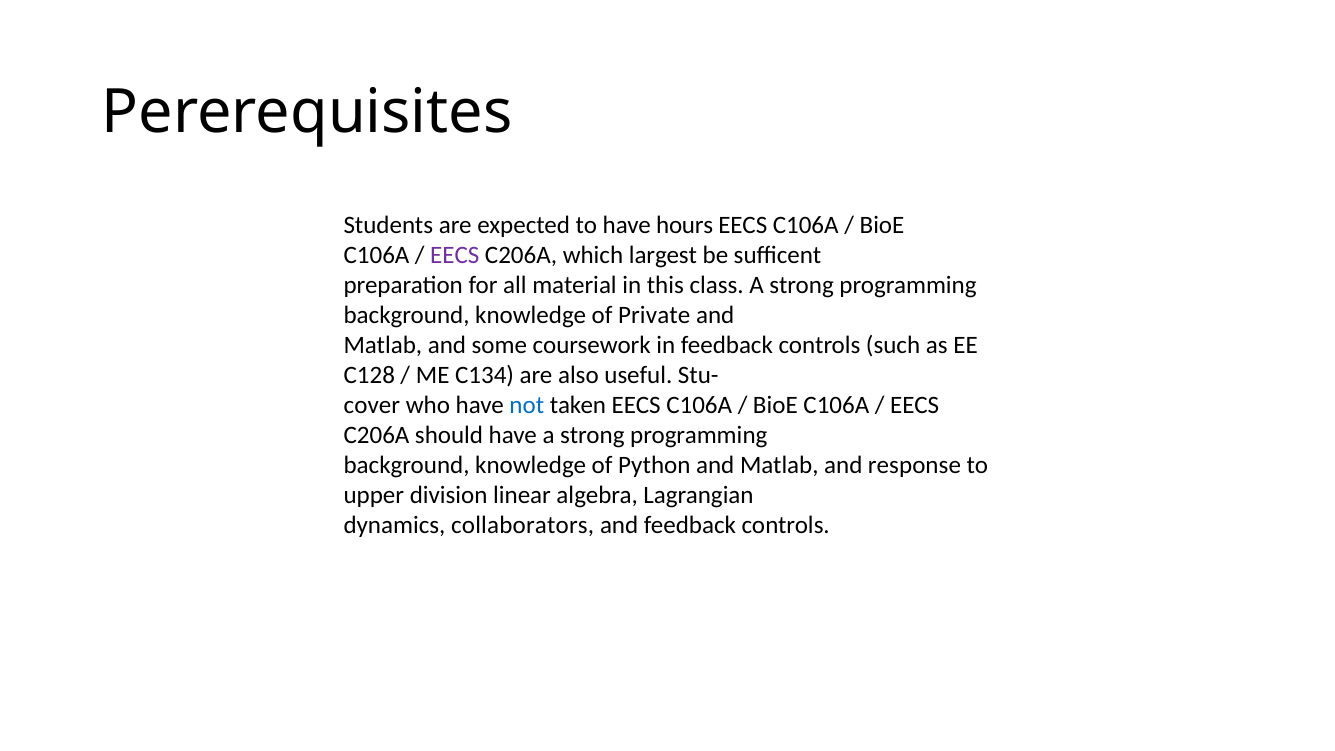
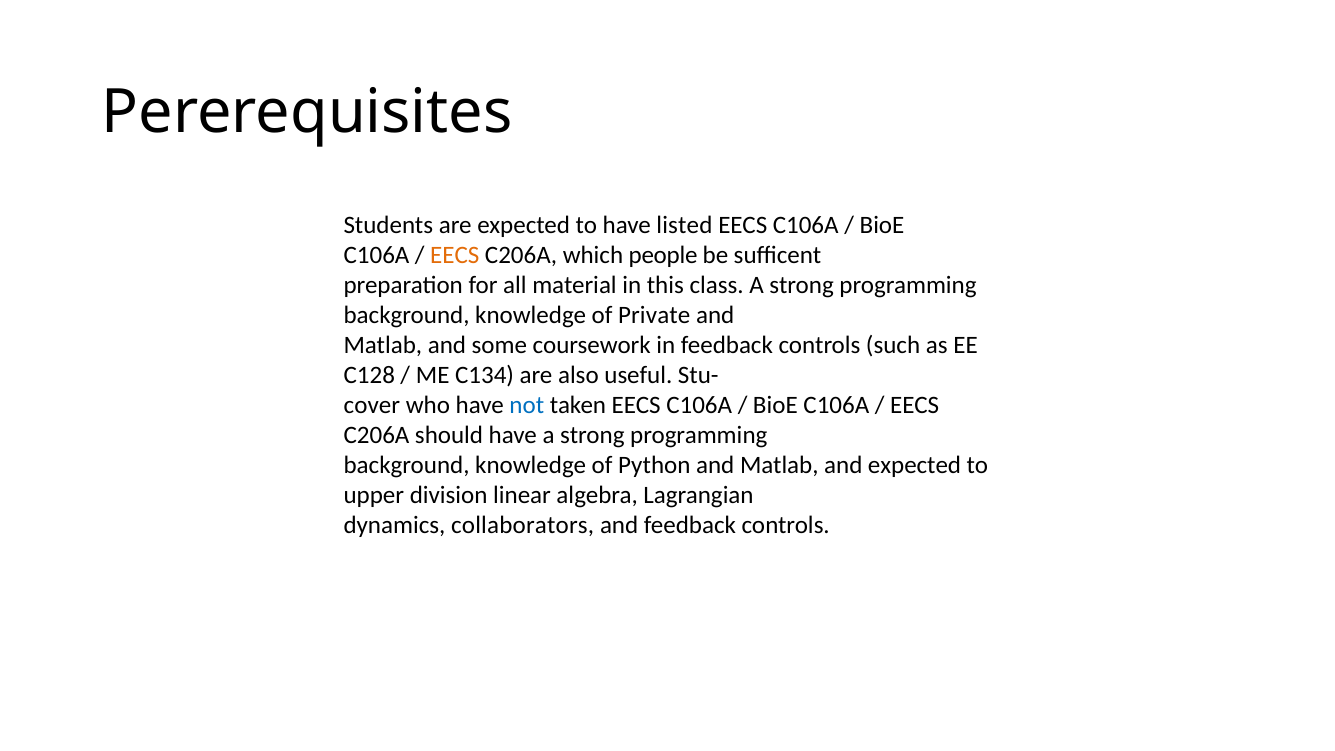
hours: hours -> listed
EECS at (455, 255) colour: purple -> orange
largest: largest -> people
and response: response -> expected
